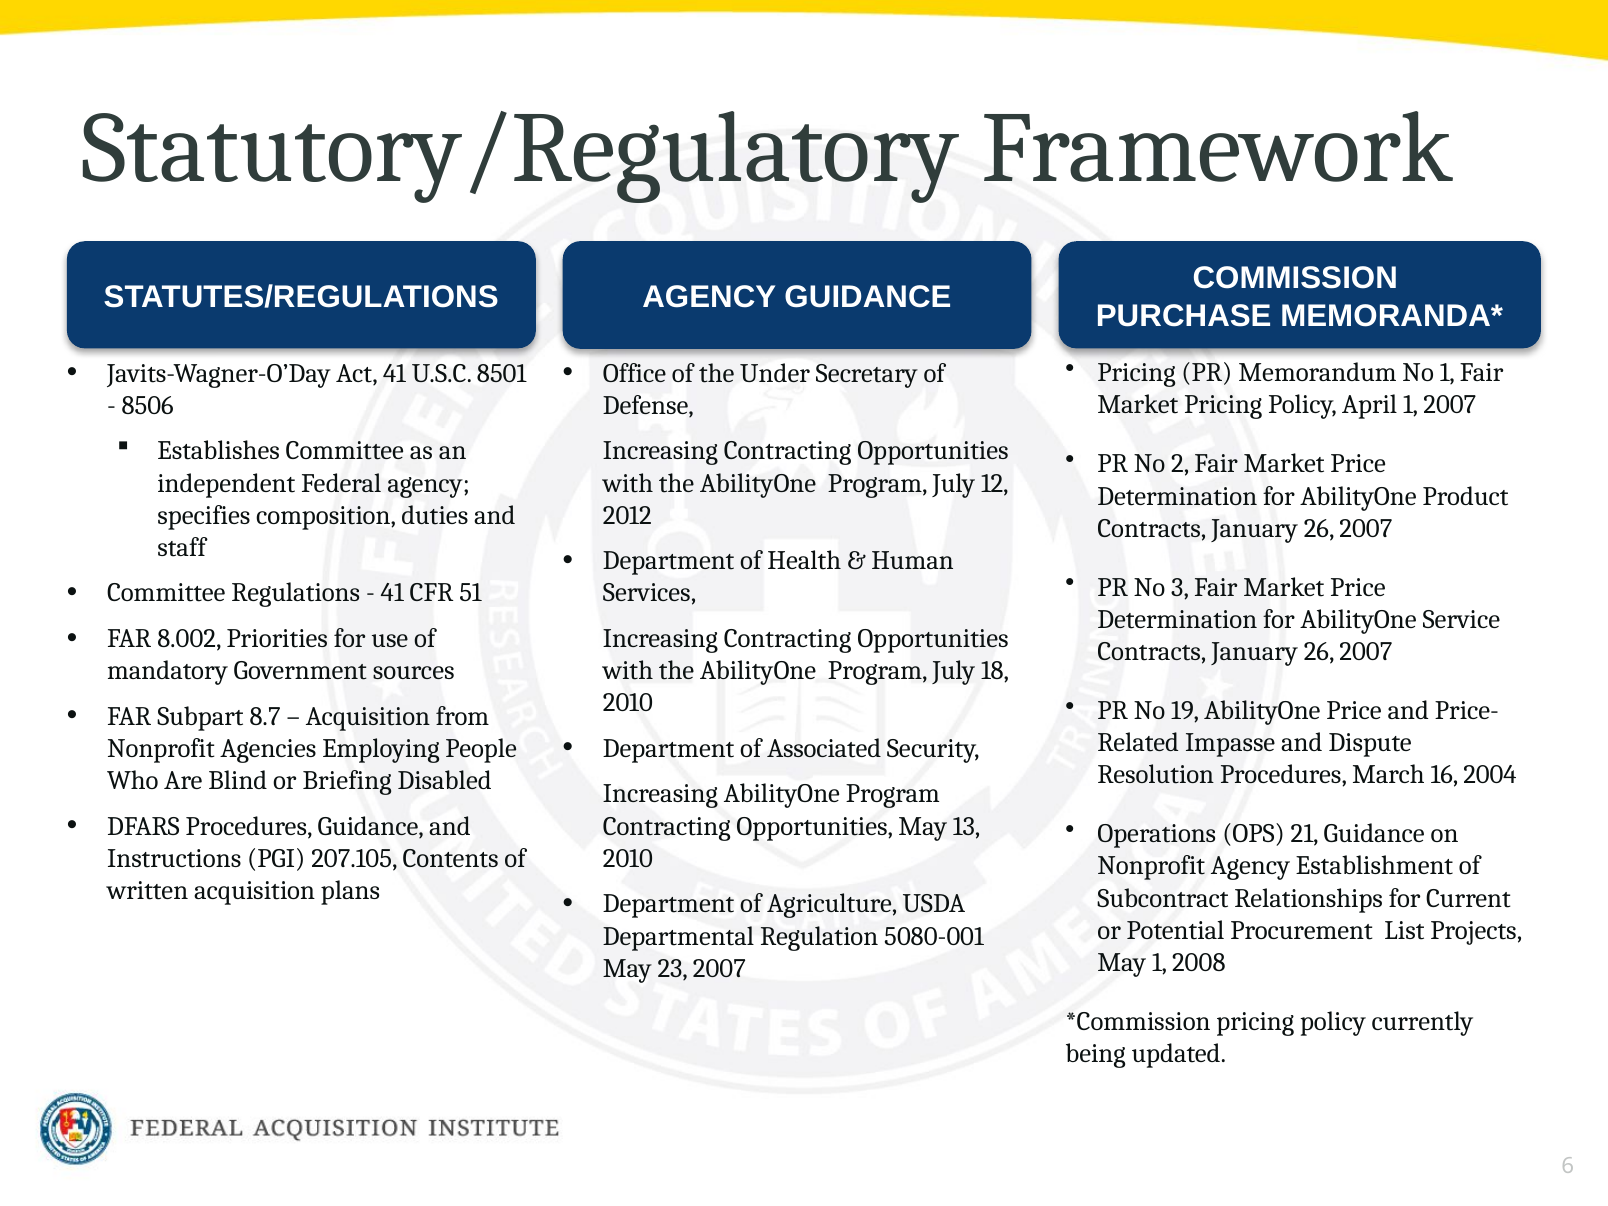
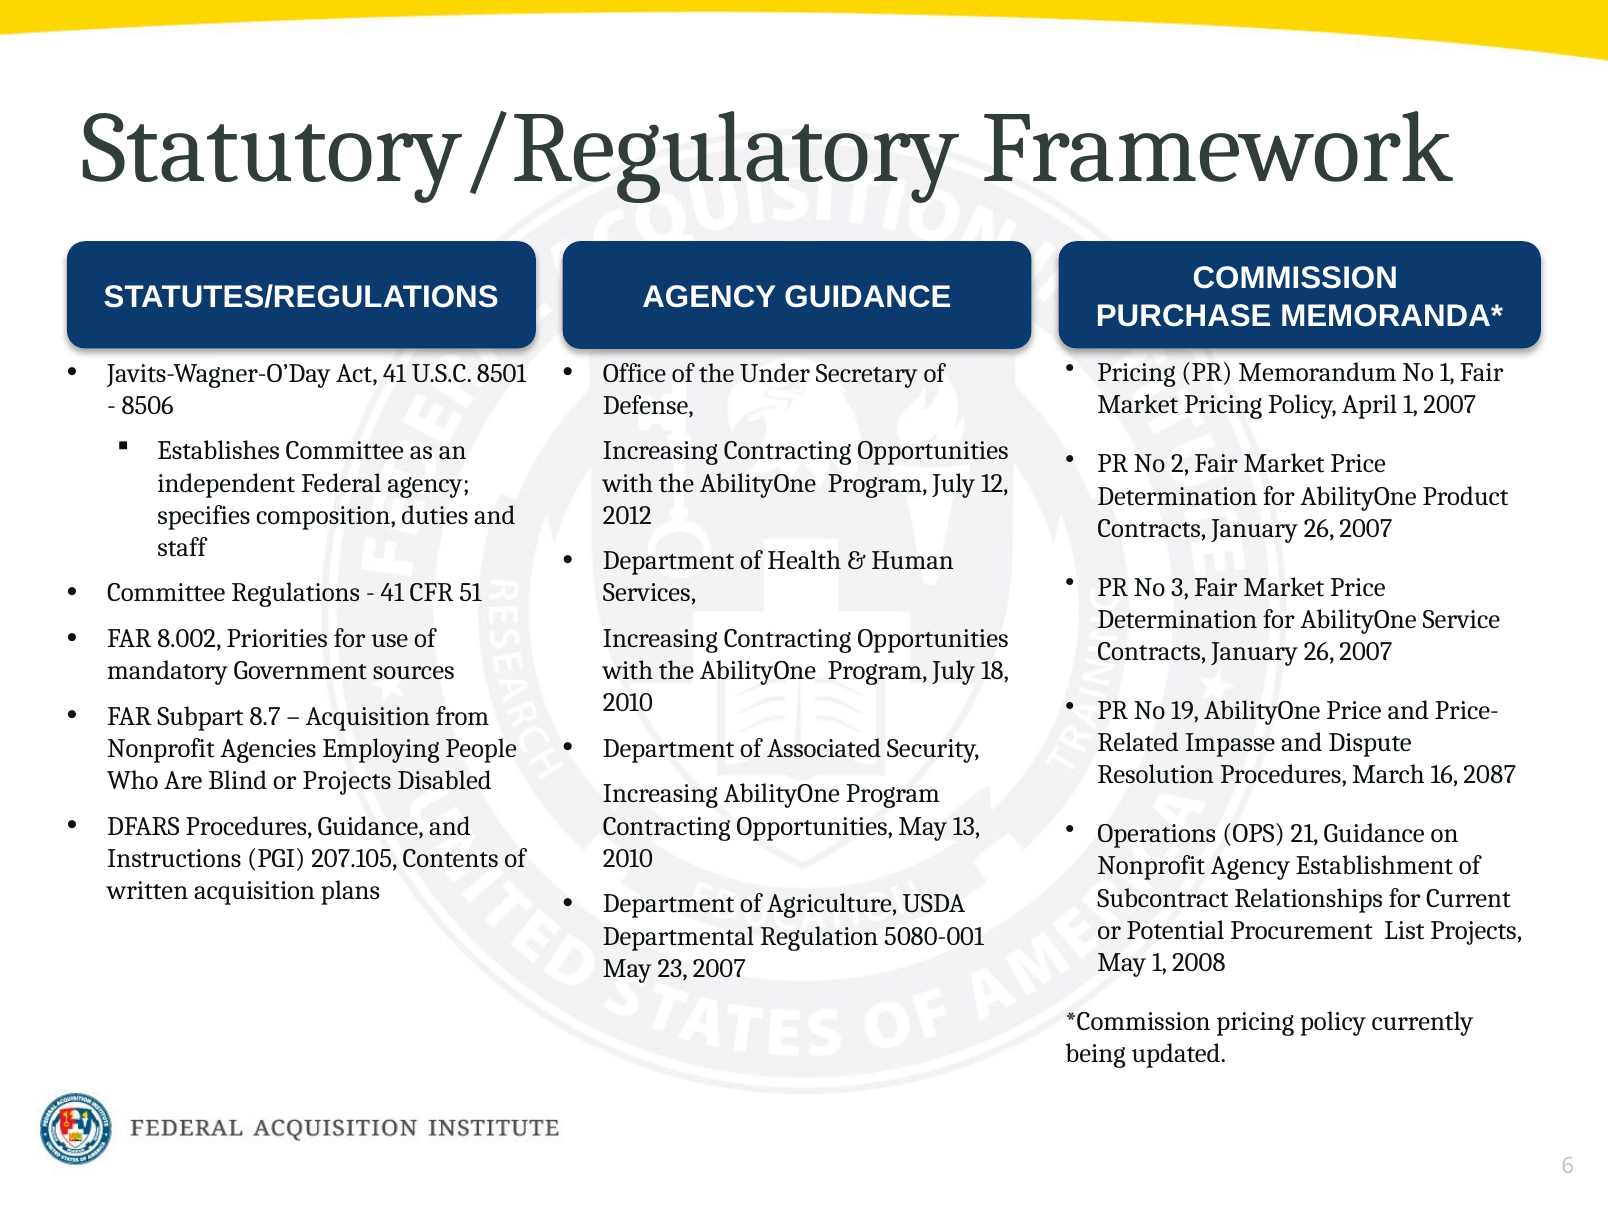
2004: 2004 -> 2087
or Briefing: Briefing -> Projects
